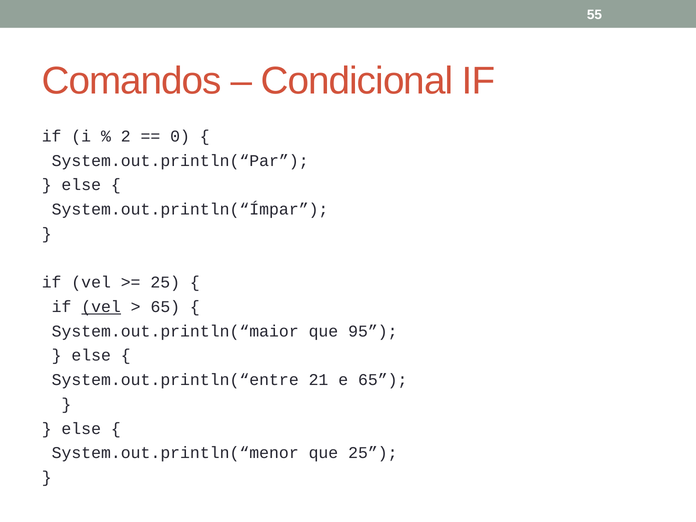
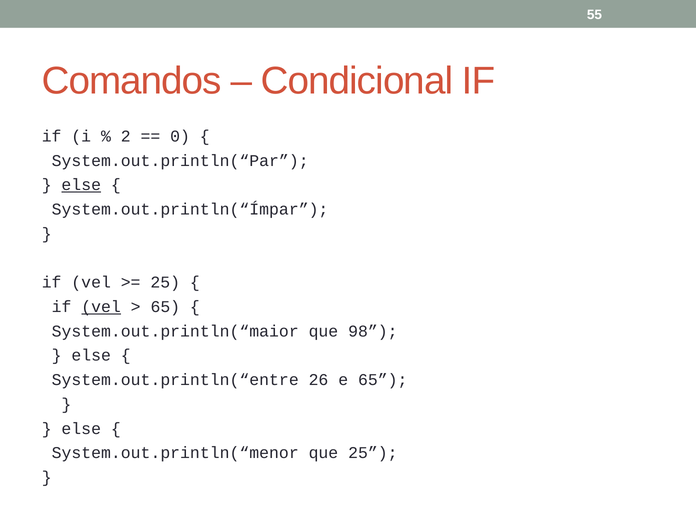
else at (81, 185) underline: none -> present
95: 95 -> 98
21: 21 -> 26
